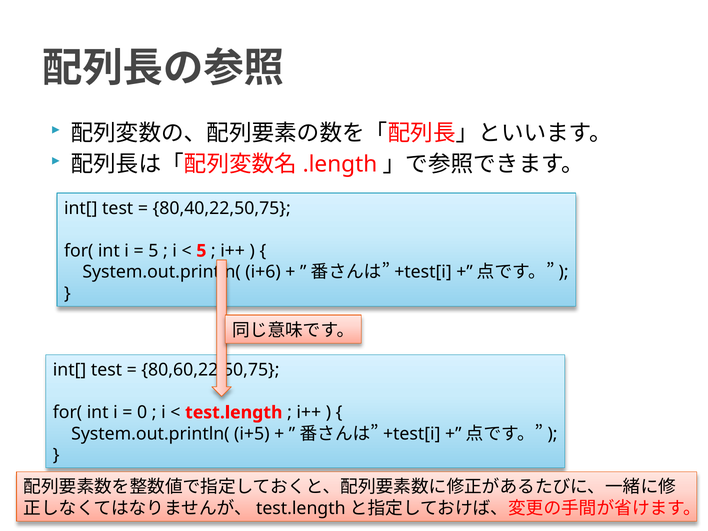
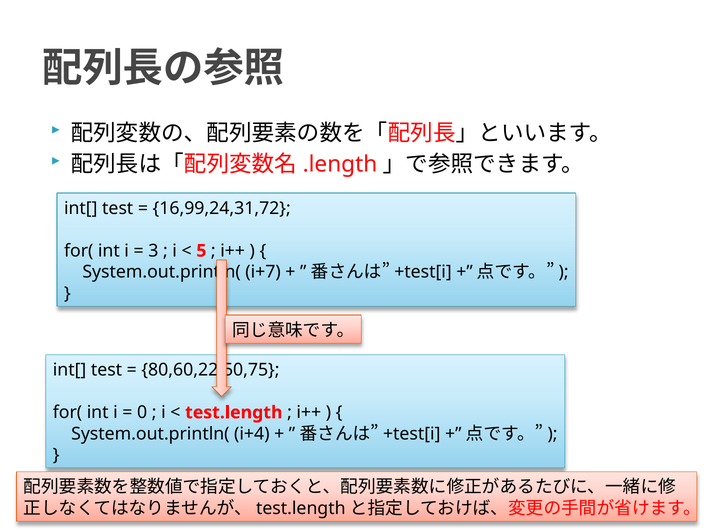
80,40,22,50,75: 80,40,22,50,75 -> 16,99,24,31,72
5 at (153, 251): 5 -> 3
i+6: i+6 -> i+7
i+5: i+5 -> i+4
